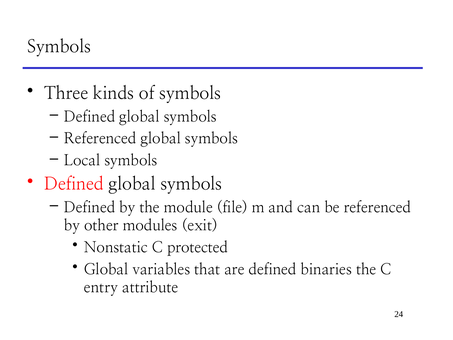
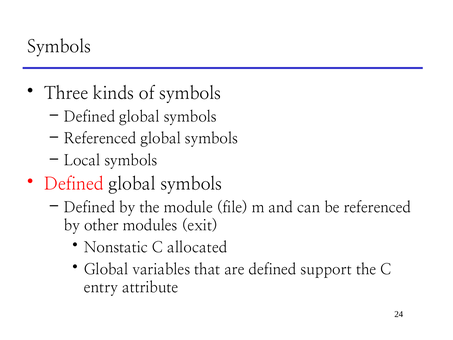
protected: protected -> allocated
binaries: binaries -> support
